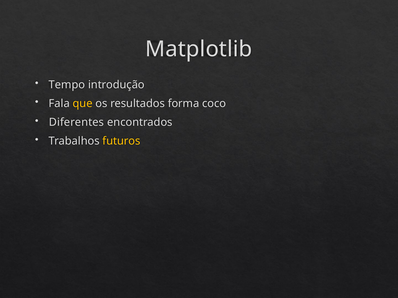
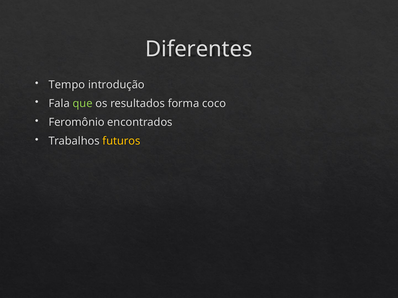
Matplotlib: Matplotlib -> Diferentes
que colour: yellow -> light green
Diferentes: Diferentes -> Feromônio
